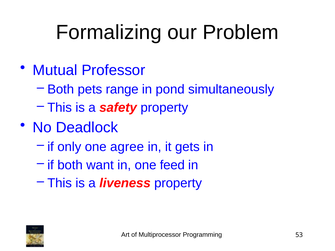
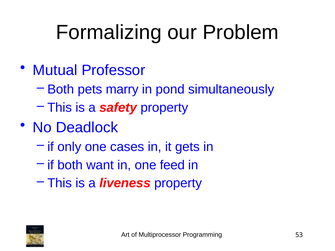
range: range -> marry
agree: agree -> cases
